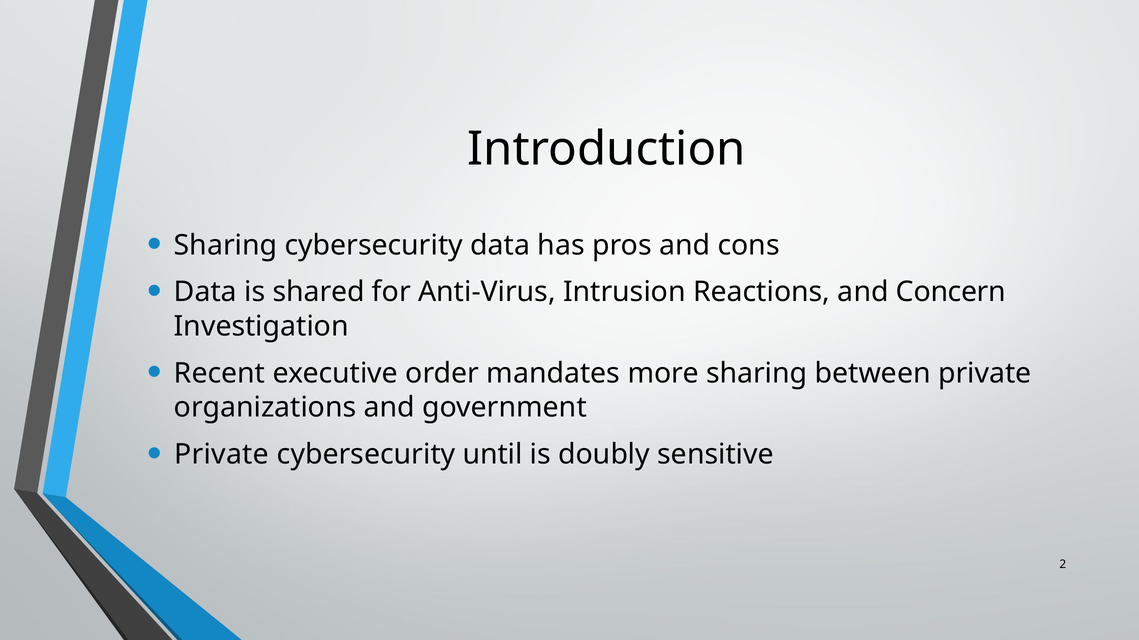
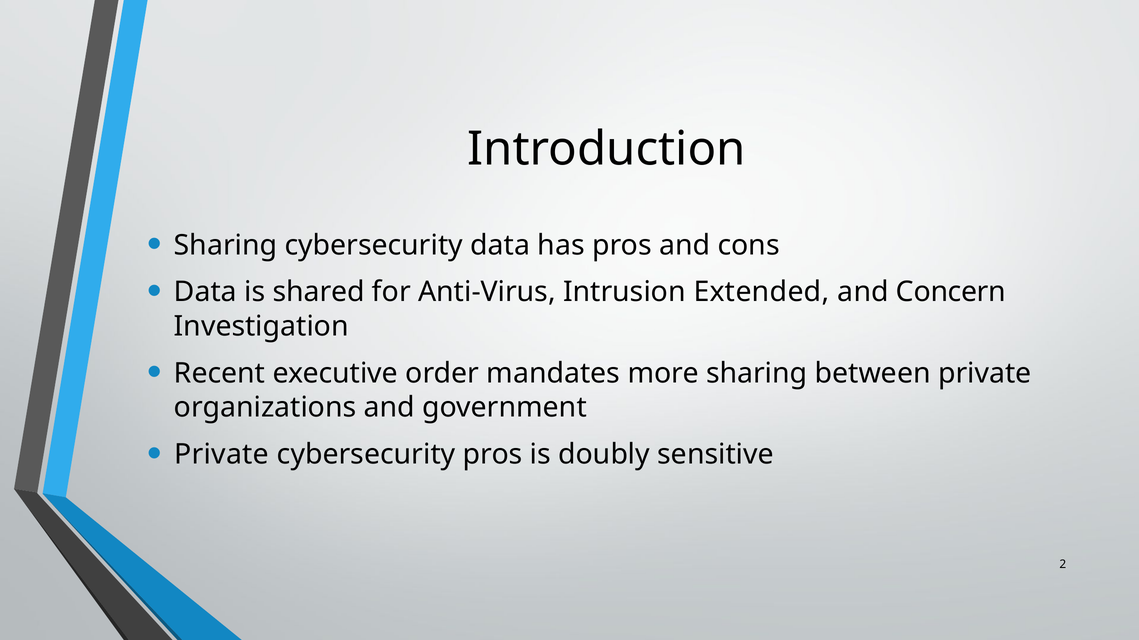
Reactions: Reactions -> Extended
cybersecurity until: until -> pros
